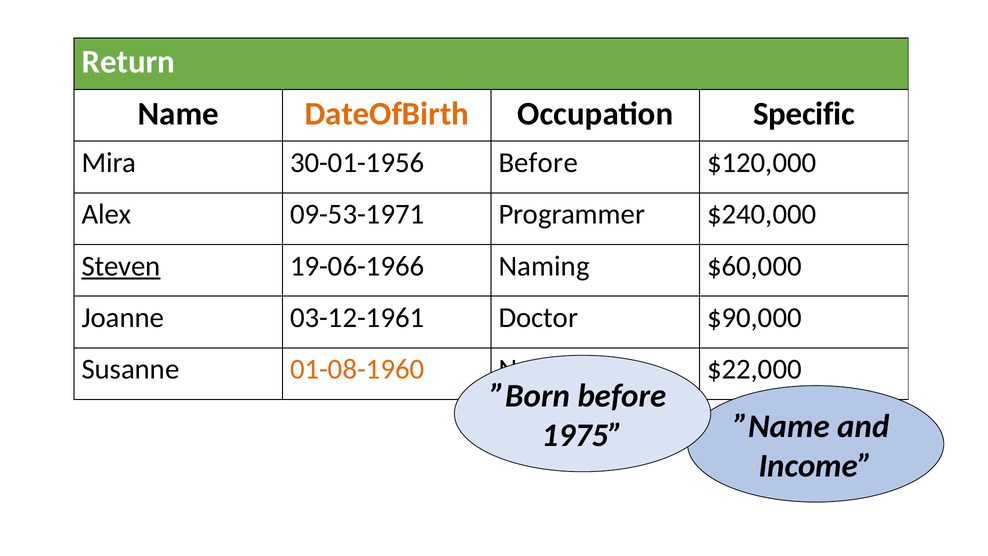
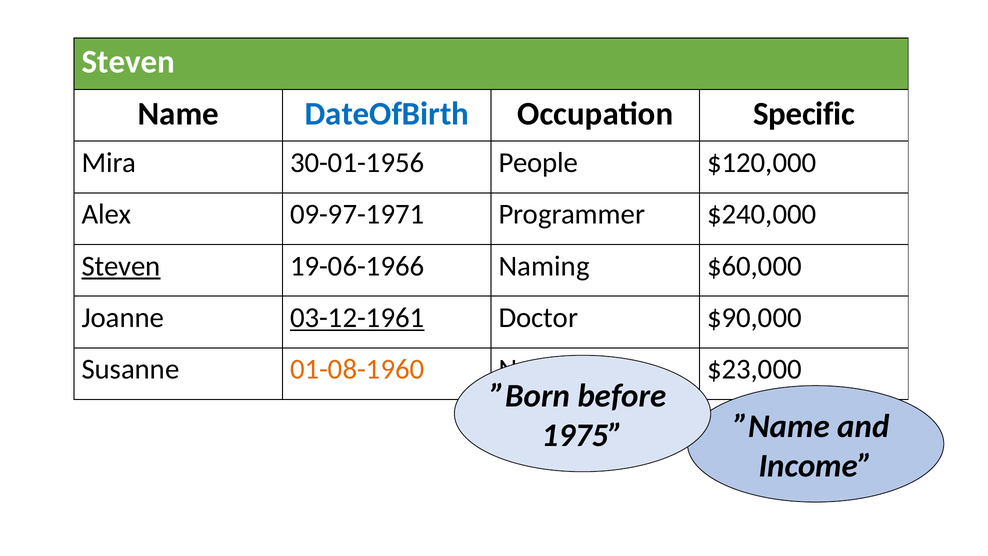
Return at (128, 62): Return -> Steven
DateOfBirth colour: orange -> blue
30-01-1956 Before: Before -> People
09-53-1971: 09-53-1971 -> 09-97-1971
03-12-1961 underline: none -> present
$22,000: $22,000 -> $23,000
